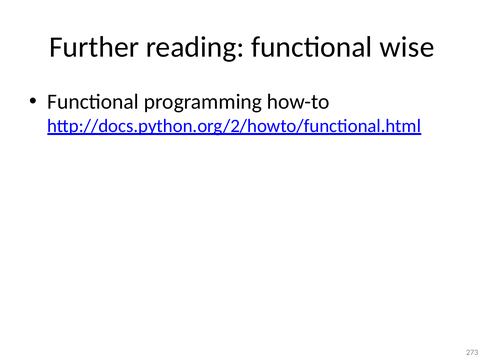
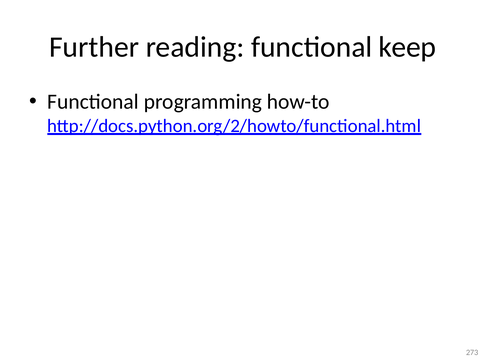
wise: wise -> keep
